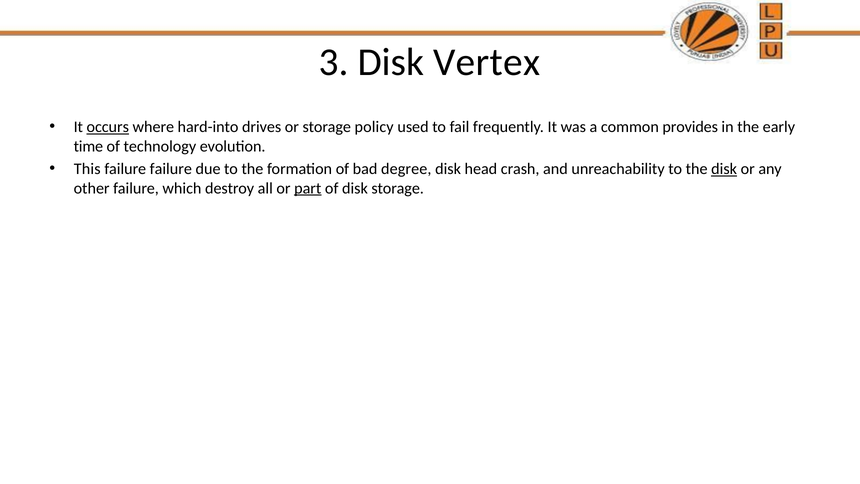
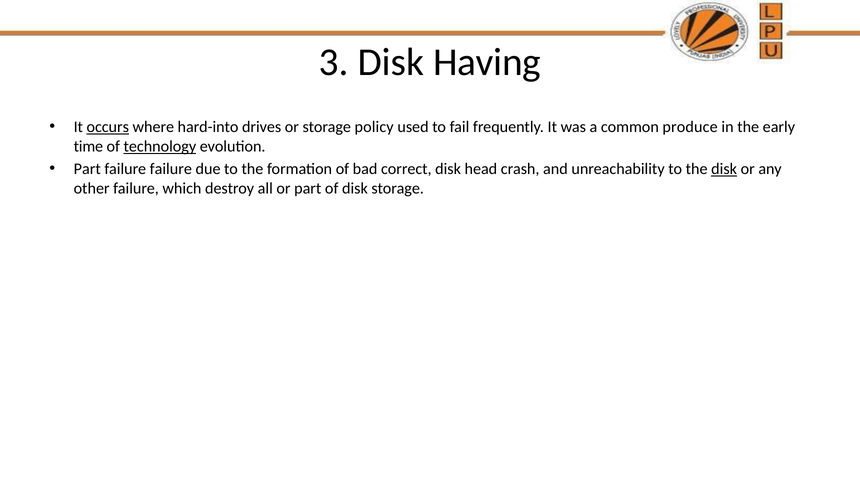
Vertex: Vertex -> Having
provides: provides -> produce
technology underline: none -> present
This at (87, 169): This -> Part
degree: degree -> correct
part at (308, 188) underline: present -> none
